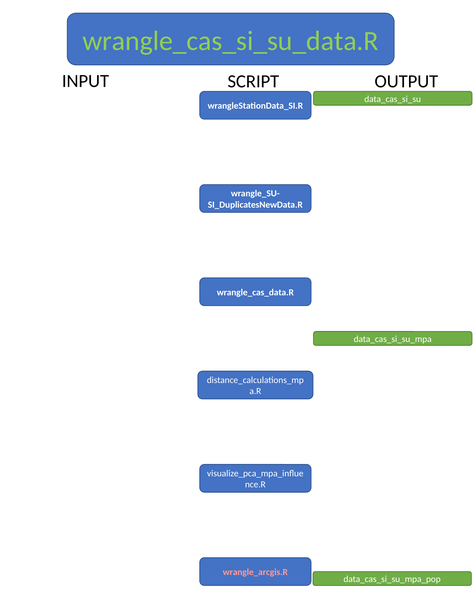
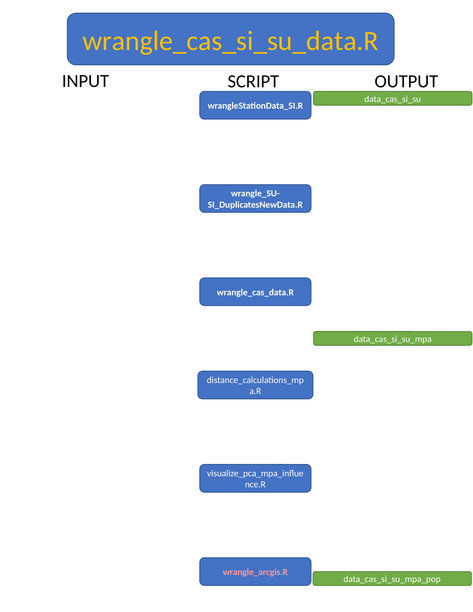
wrangle_cas_si_su_data.R colour: light green -> yellow
